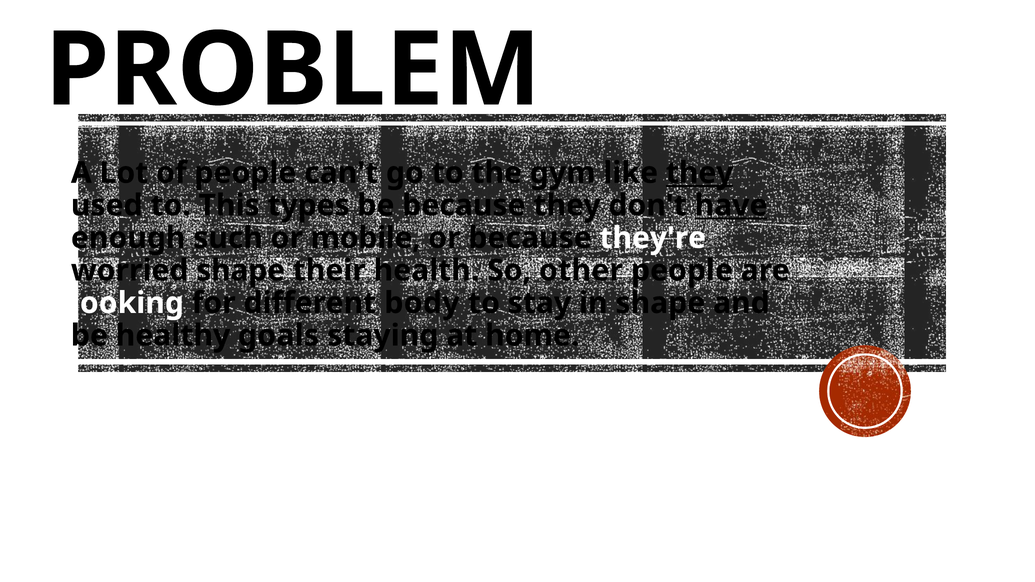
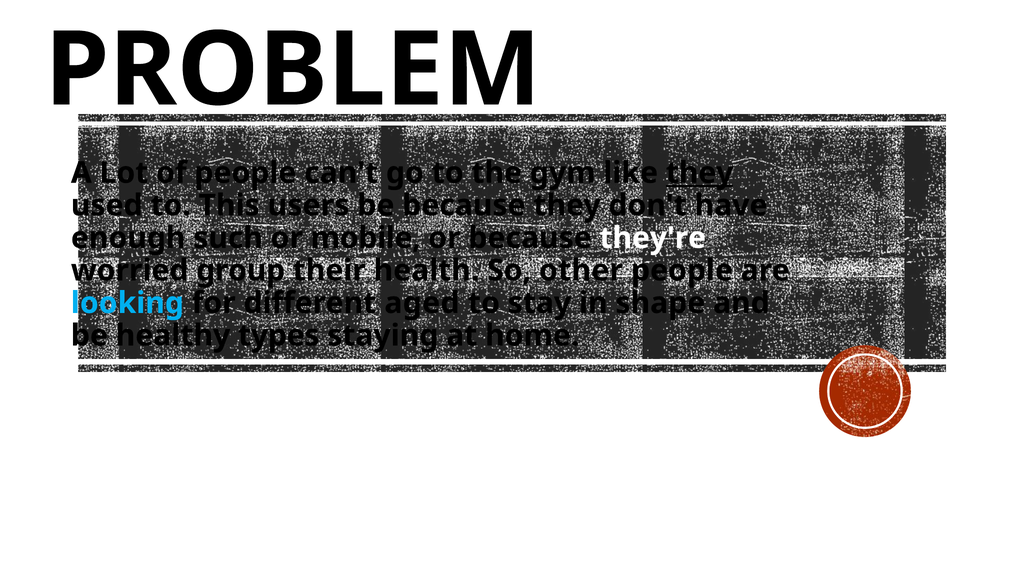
types: types -> users
have underline: present -> none
worried shape: shape -> group
looking colour: white -> light blue
body: body -> aged
goals: goals -> types
